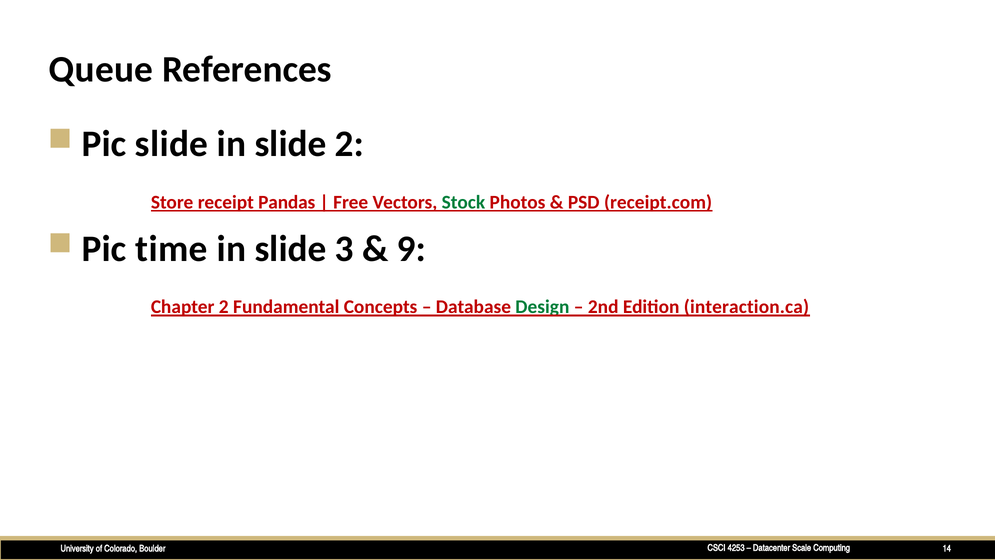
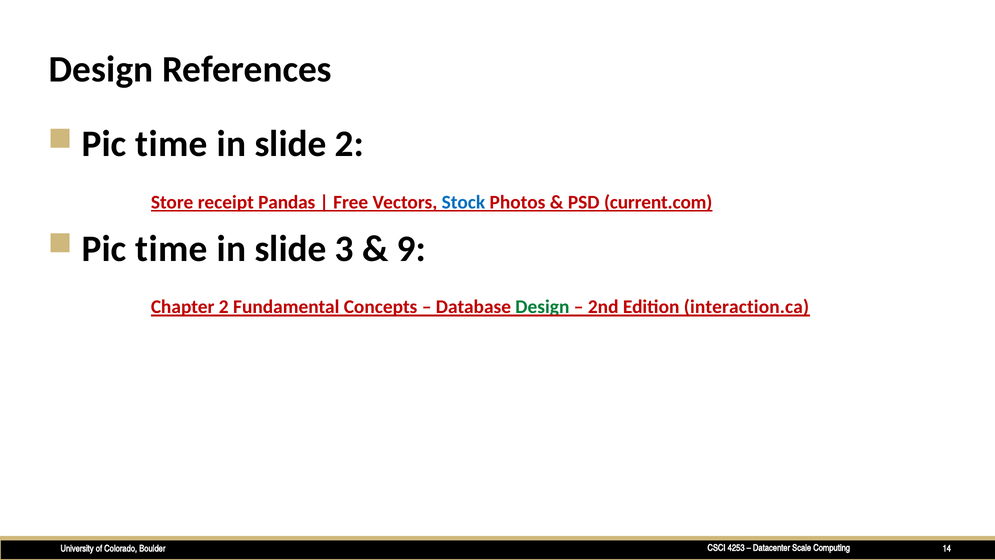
Queue at (101, 69): Queue -> Design
slide at (172, 144): slide -> time
Stock colour: green -> blue
receipt.com: receipt.com -> current.com
